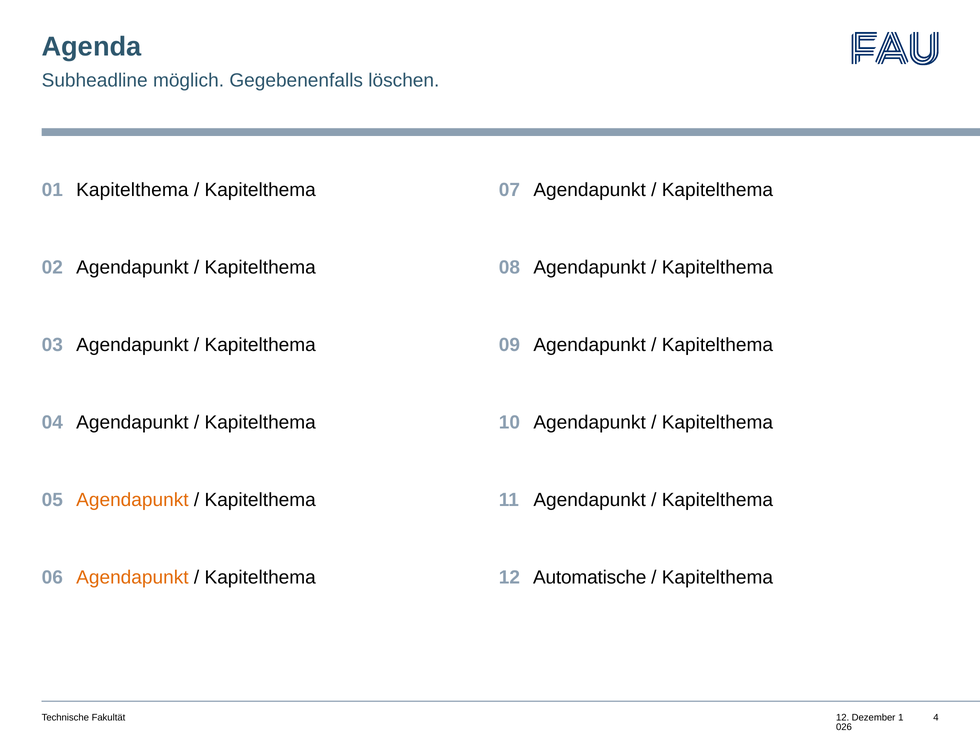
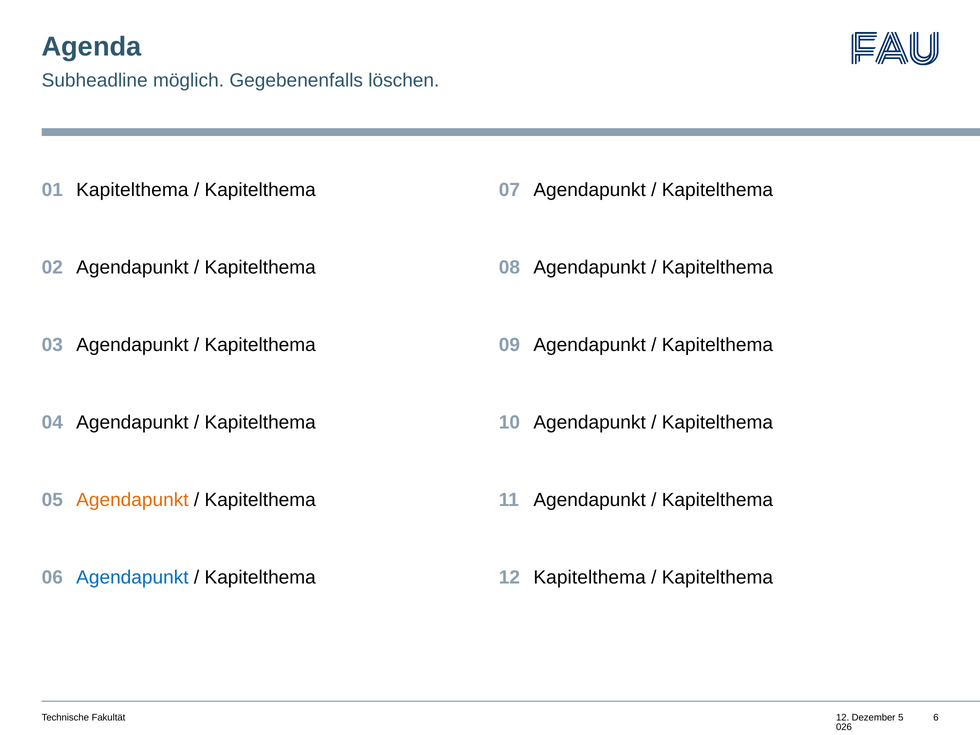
Agendapunkt at (132, 578) colour: orange -> blue
Automatische at (590, 578): Automatische -> Kapitelthema
1: 1 -> 5
4: 4 -> 6
